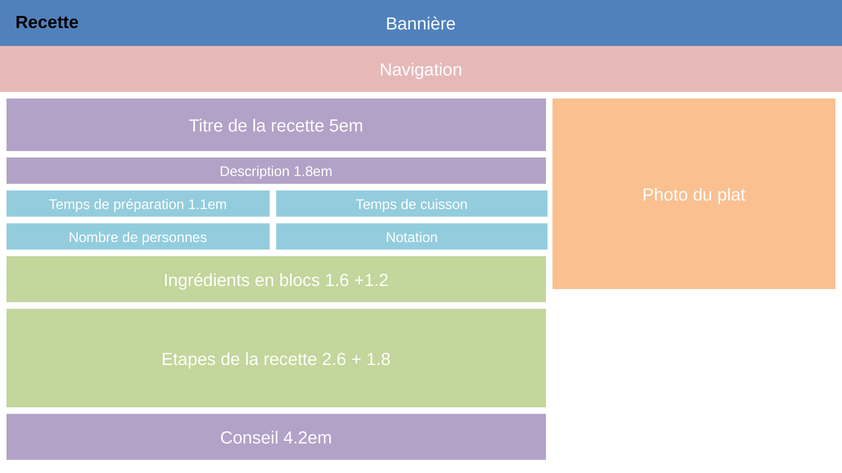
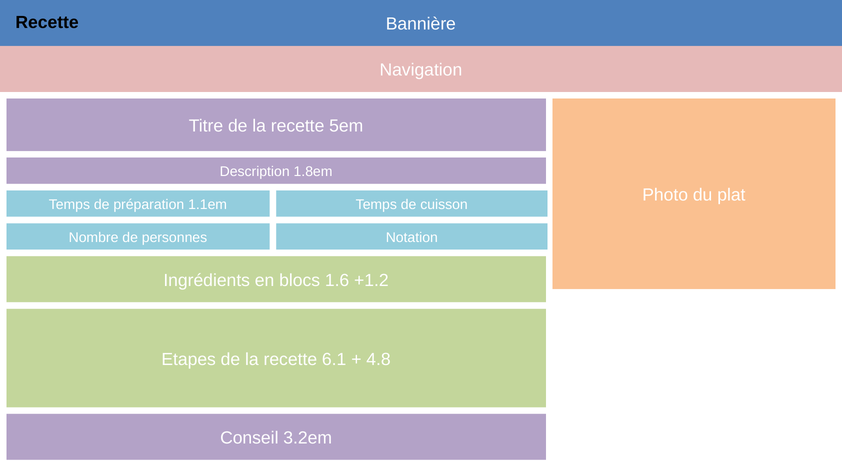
2.6: 2.6 -> 6.1
1.8: 1.8 -> 4.8
4.2em: 4.2em -> 3.2em
